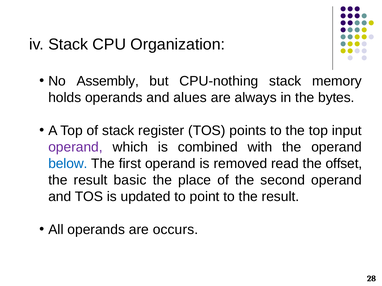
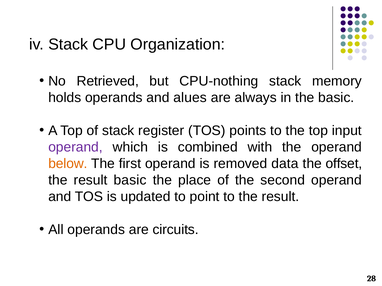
Assembly: Assembly -> Retrieved
the bytes: bytes -> basic
below colour: blue -> orange
read: read -> data
occurs: occurs -> circuits
